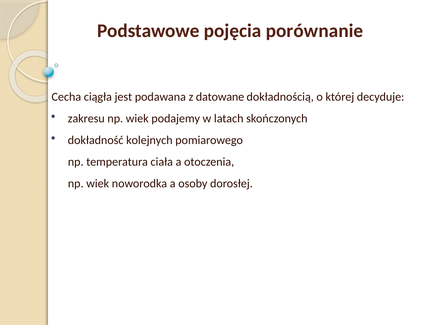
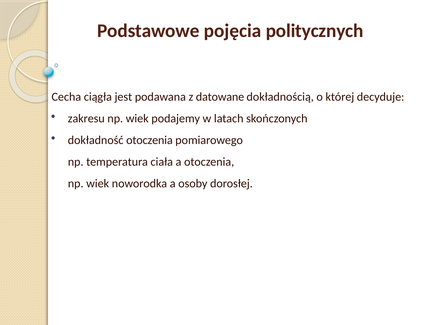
porównanie: porównanie -> politycznych
dokładność kolejnych: kolejnych -> otoczenia
